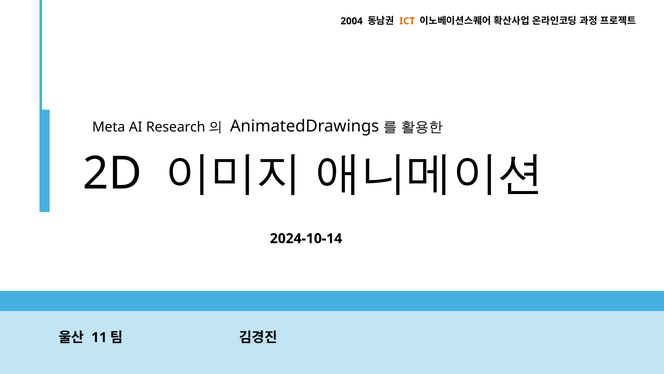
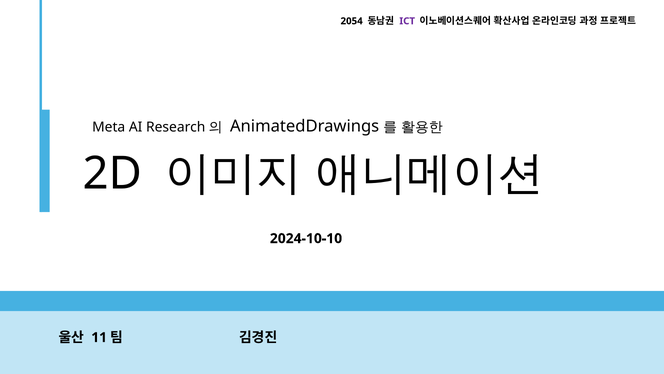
2004: 2004 -> 2054
ICT colour: orange -> purple
2024-10-14: 2024-10-14 -> 2024-10-10
